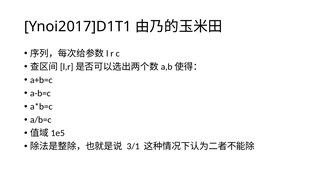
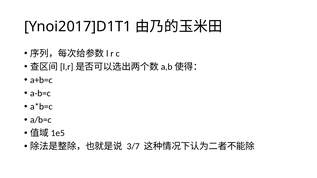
3/1: 3/1 -> 3/7
